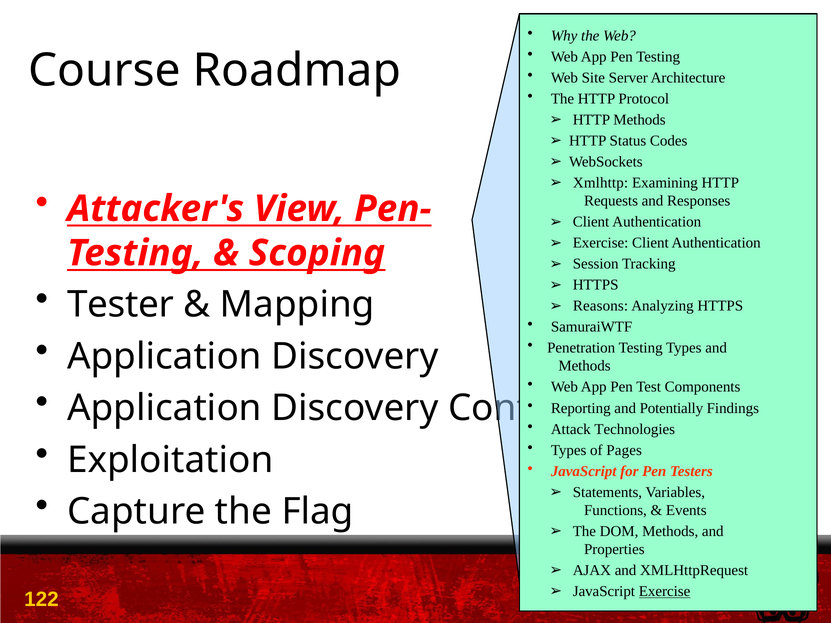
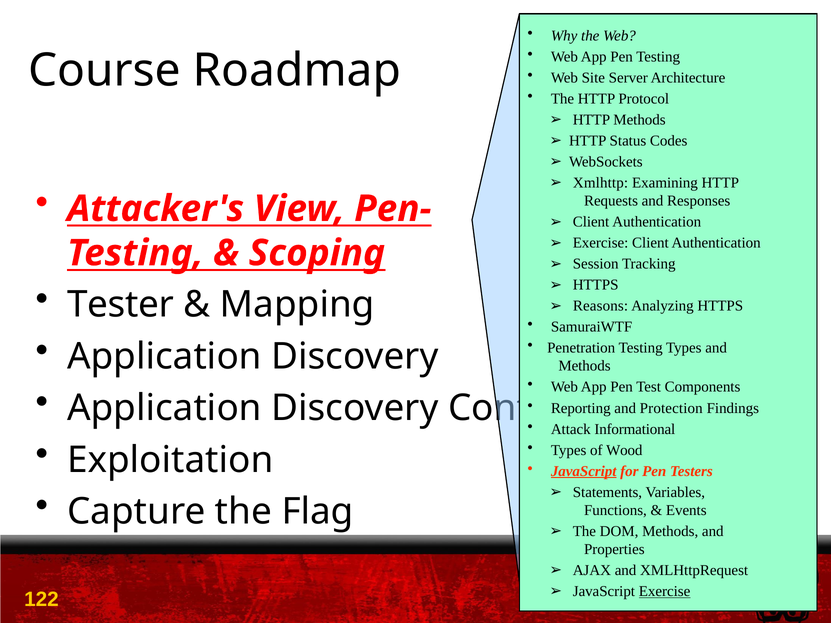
Potentially: Potentially -> Protection
Technologies: Technologies -> Informational
Pages: Pages -> Wood
JavaScript at (584, 471) underline: none -> present
